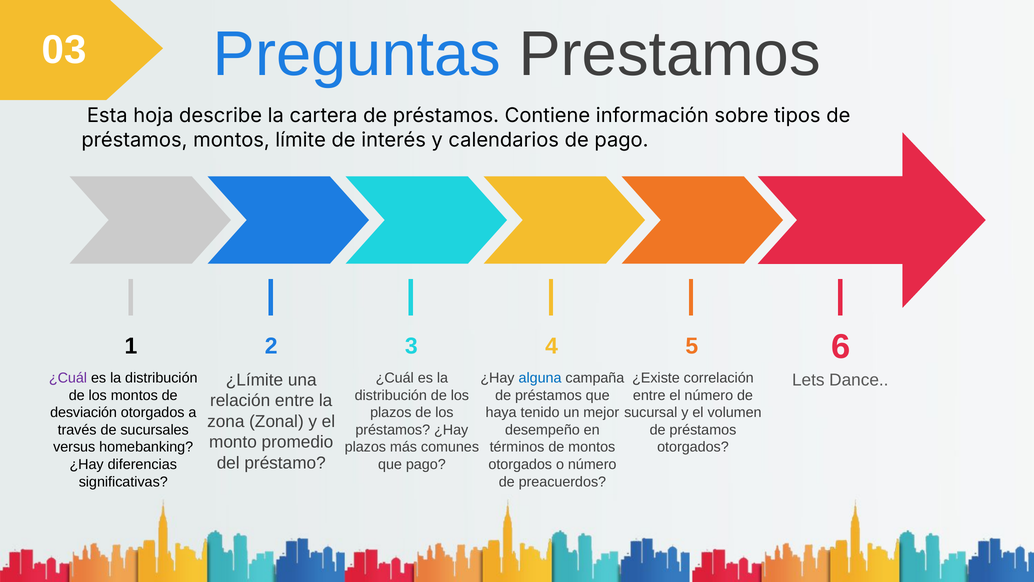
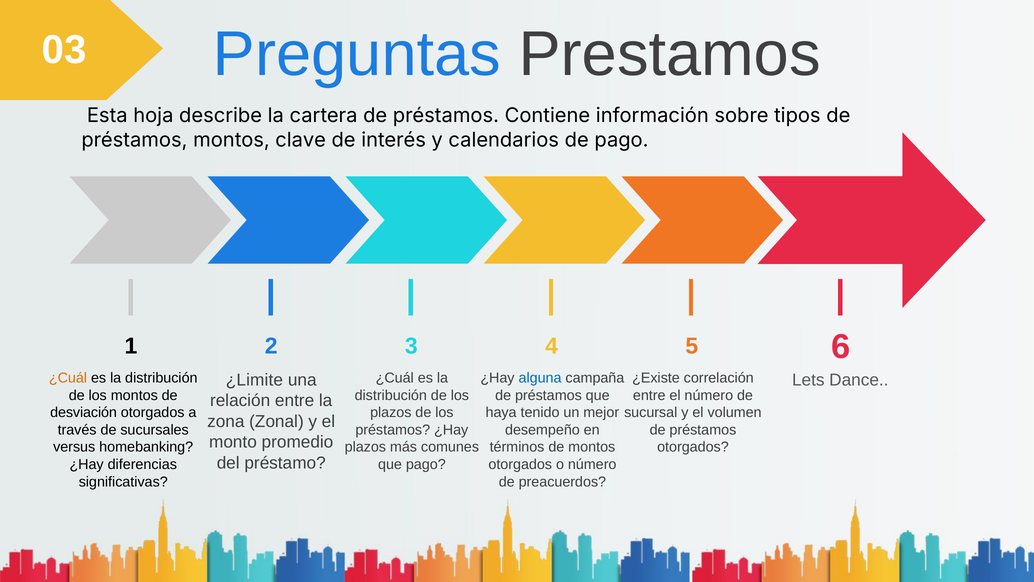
límite: límite -> clave
¿Cuál at (68, 378) colour: purple -> orange
¿Límite: ¿Límite -> ¿Limite
